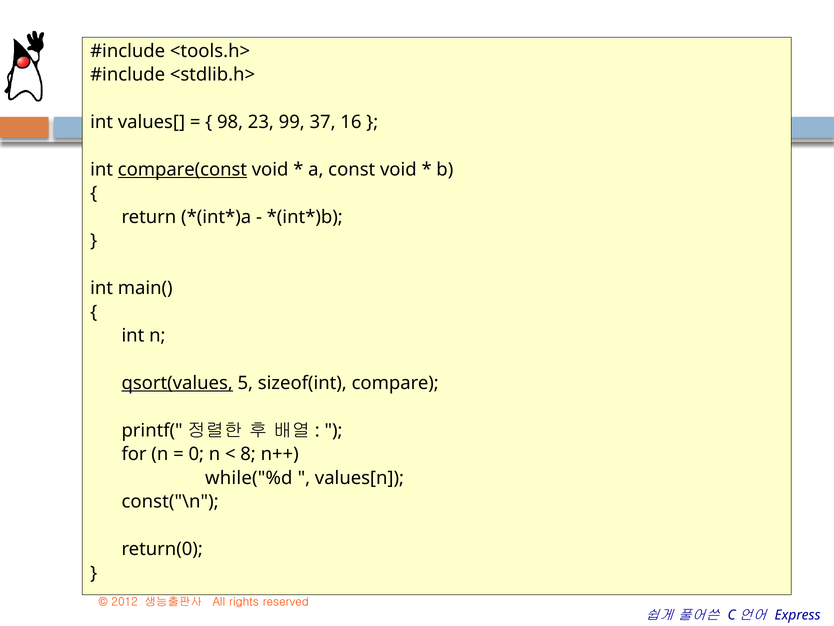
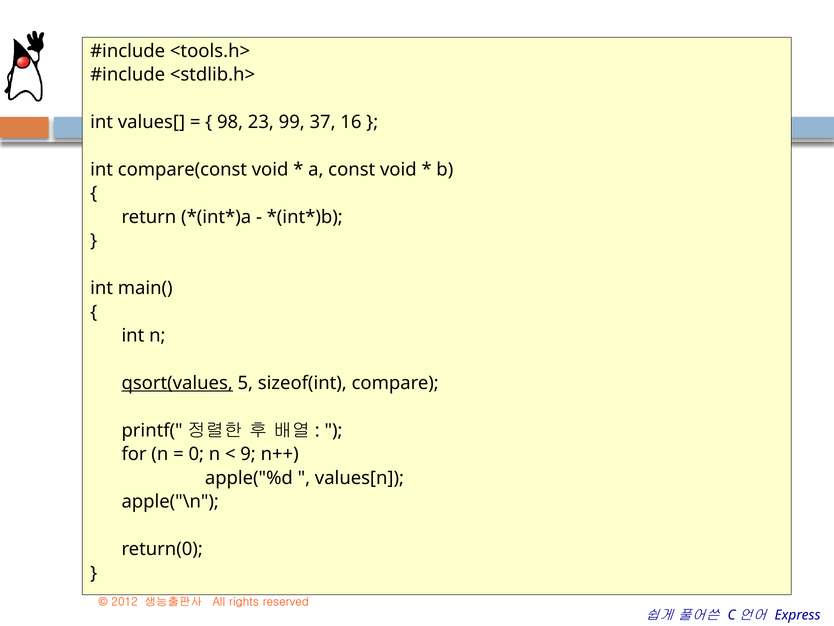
compare(const underline: present -> none
8: 8 -> 9
while("%d: while("%d -> apple("%d
const("\n: const("\n -> apple("\n
